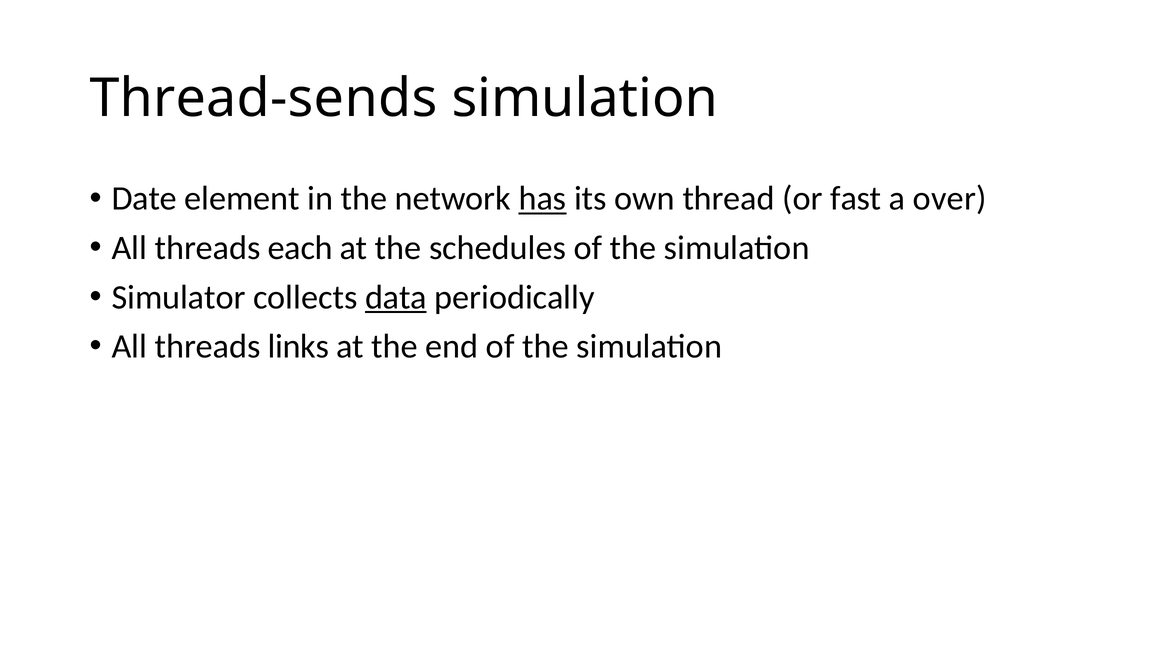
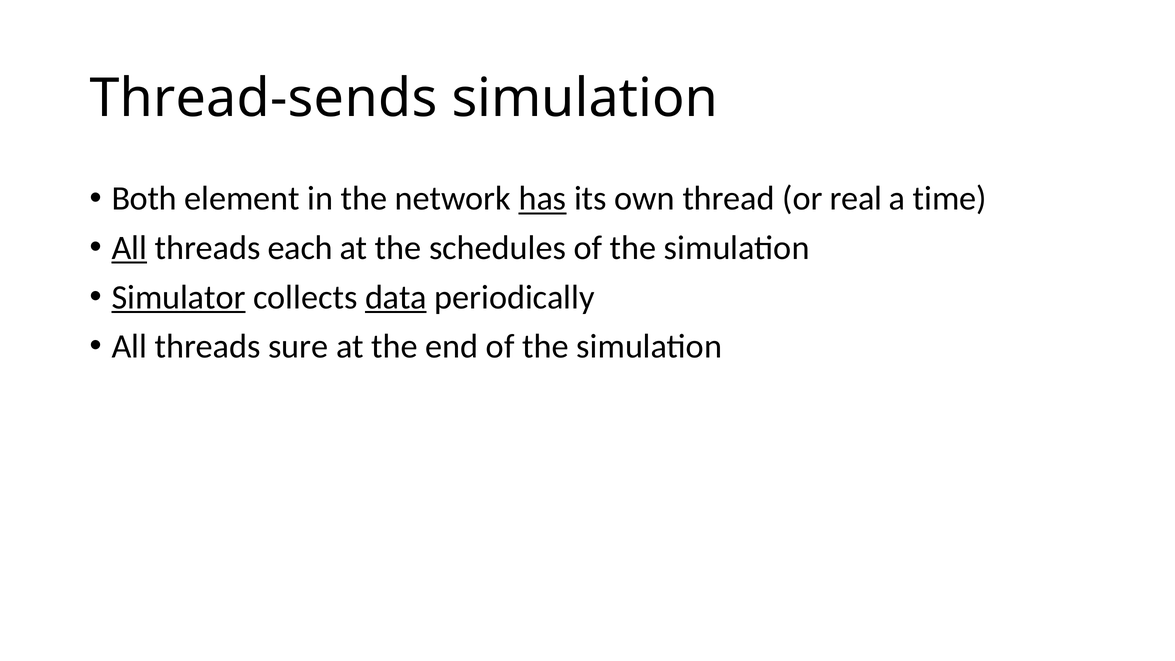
Date: Date -> Both
fast: fast -> real
over: over -> time
All at (129, 248) underline: none -> present
Simulator underline: none -> present
links: links -> sure
